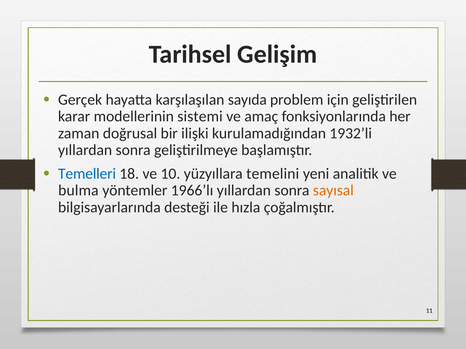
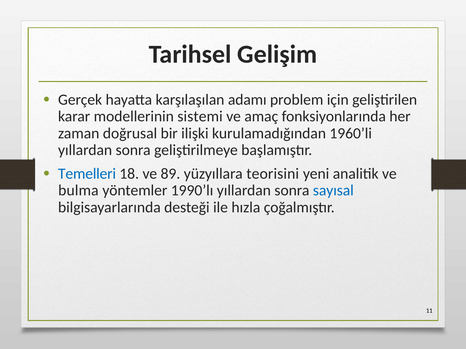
sayıda: sayıda -> adamı
1932’li: 1932’li -> 1960’li
10: 10 -> 89
temelini: temelini -> teorisini
1966’lı: 1966’lı -> 1990’lı
sayısal colour: orange -> blue
